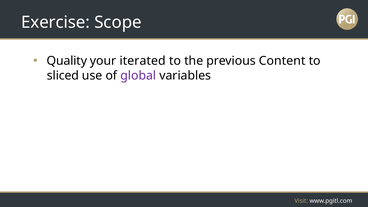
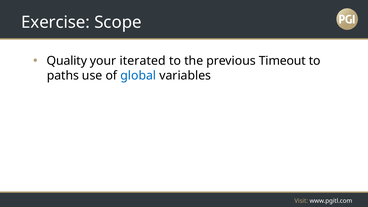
Content: Content -> Timeout
sliced: sliced -> paths
global colour: purple -> blue
